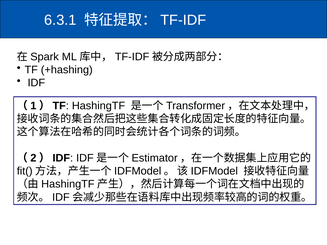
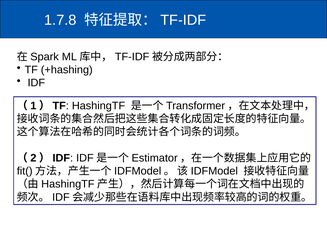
6.3.1: 6.3.1 -> 1.7.8
